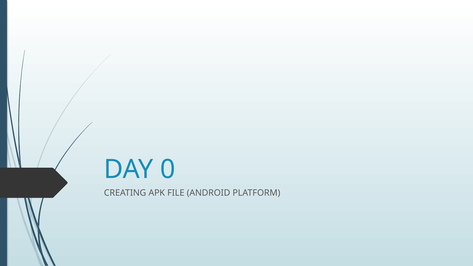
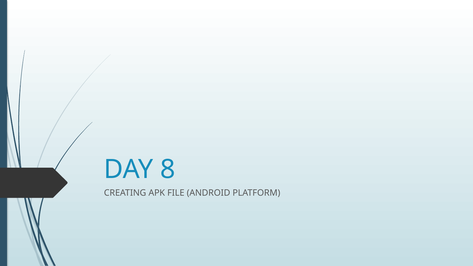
0: 0 -> 8
